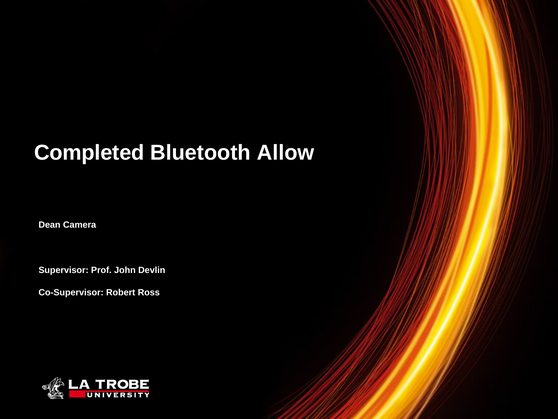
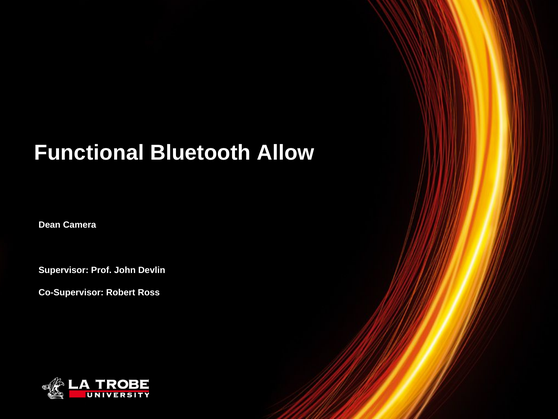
Completed: Completed -> Functional
